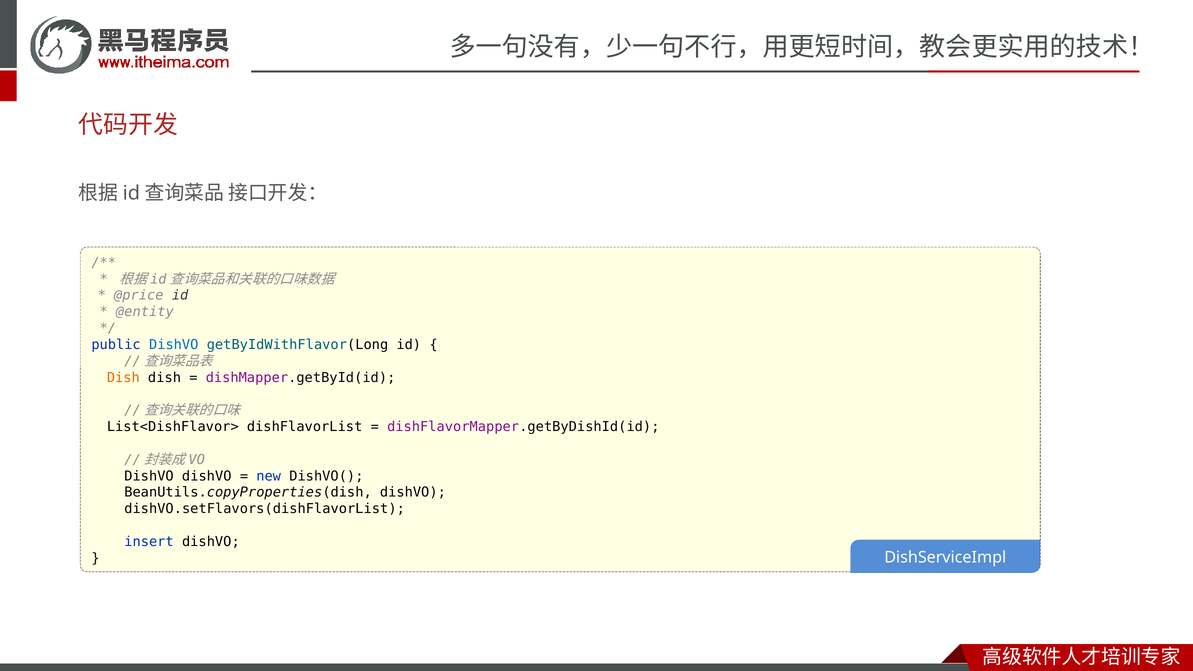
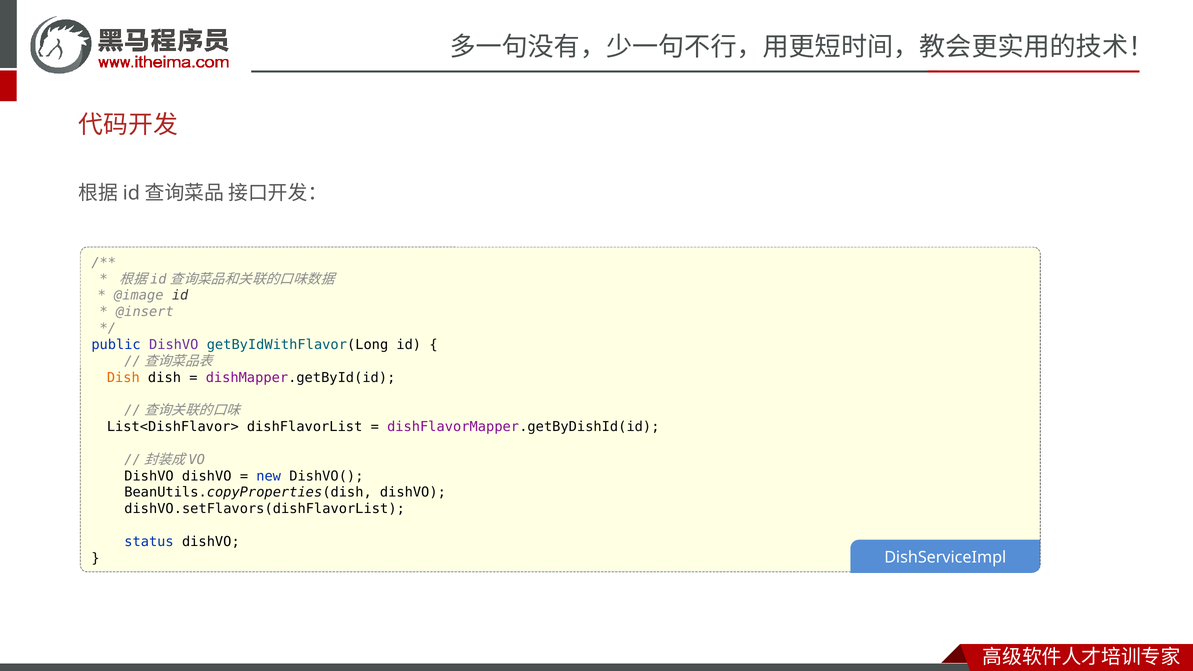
@price: @price -> @image
@entity: @entity -> @insert
DishVO at (174, 345) colour: blue -> purple
insert: insert -> status
